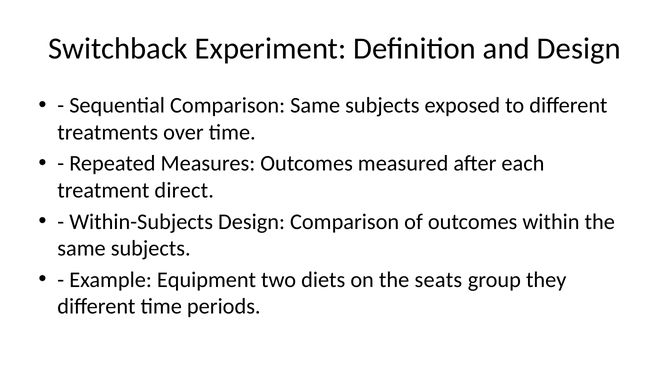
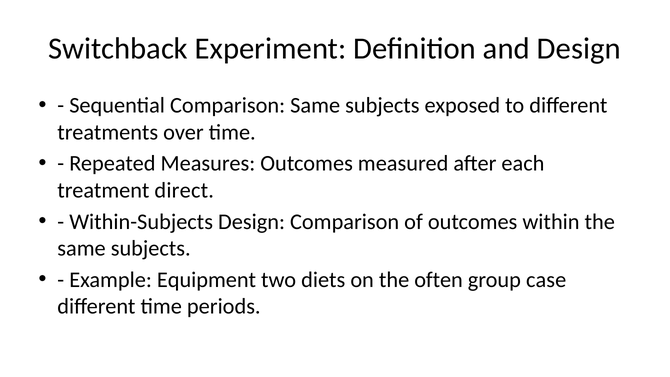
seats: seats -> often
they: they -> case
